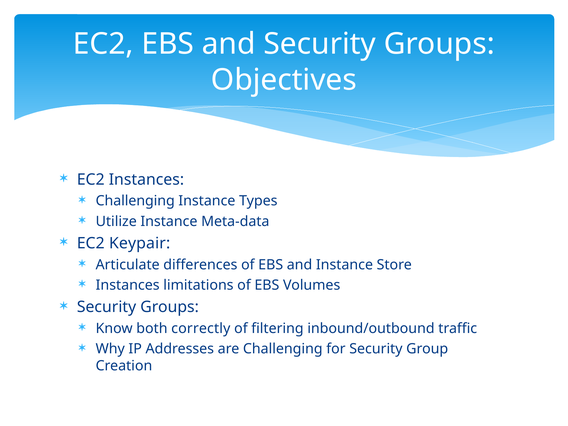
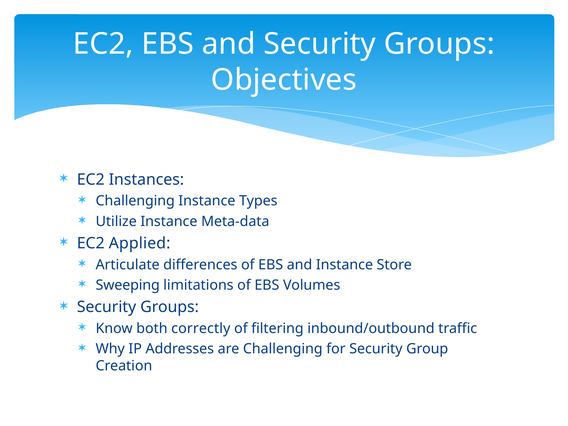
Keypair: Keypair -> Applied
Instances at (128, 285): Instances -> Sweeping
